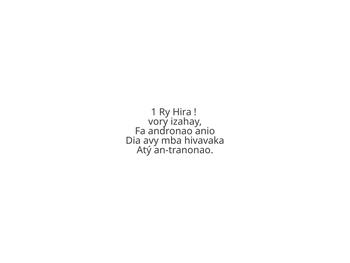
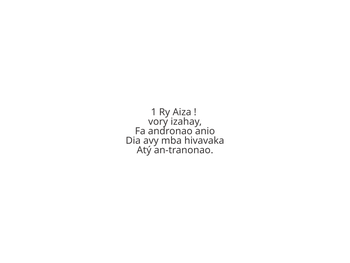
Hira: Hira -> Aiza
